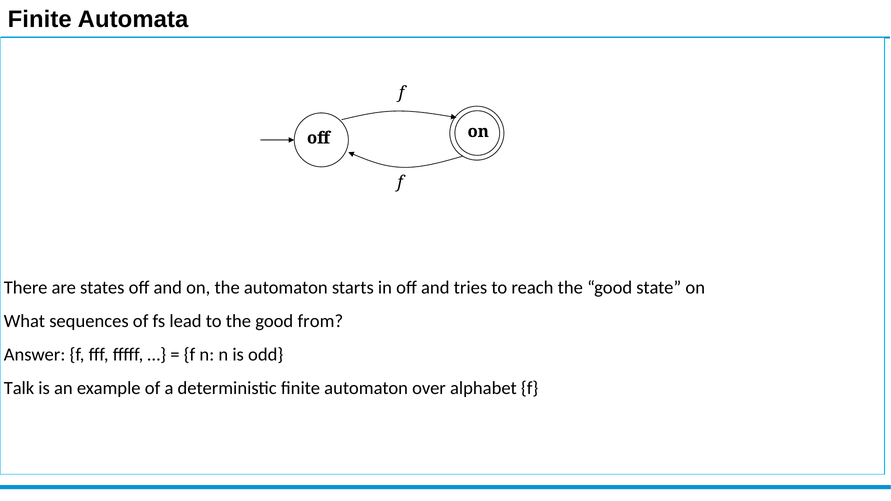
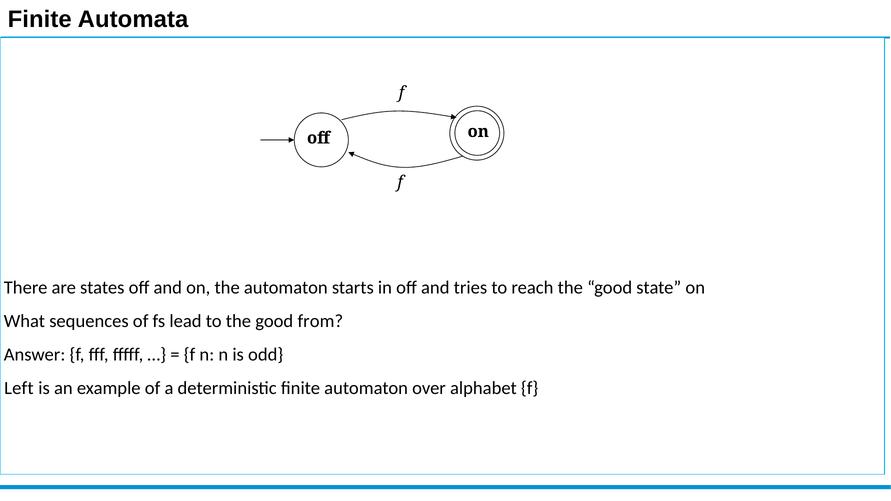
Talk: Talk -> Left
